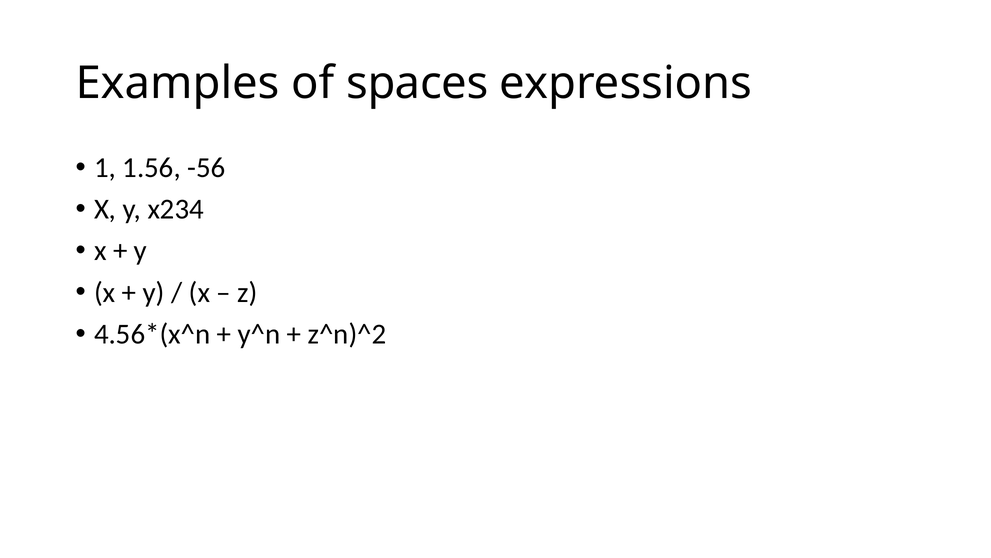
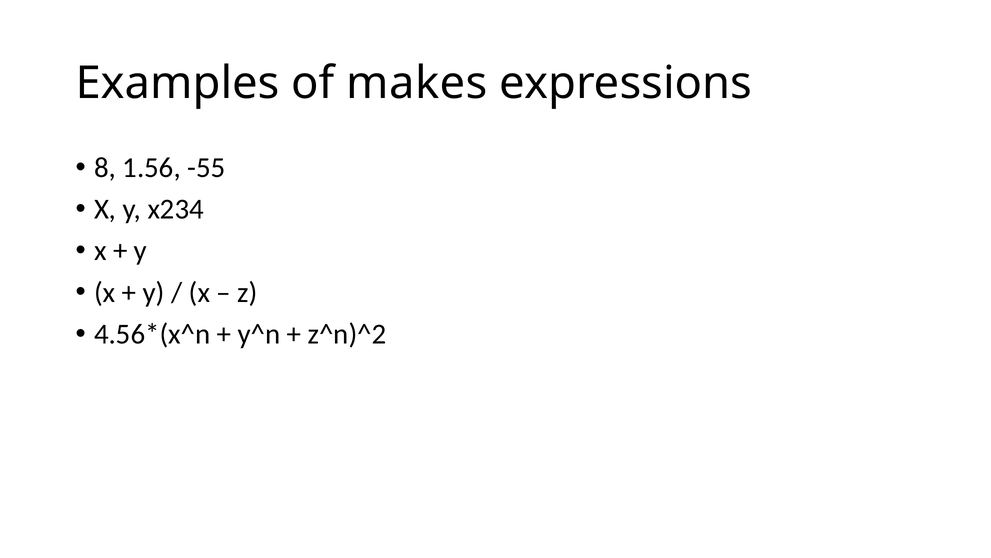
spaces: spaces -> makes
1: 1 -> 8
-56: -56 -> -55
